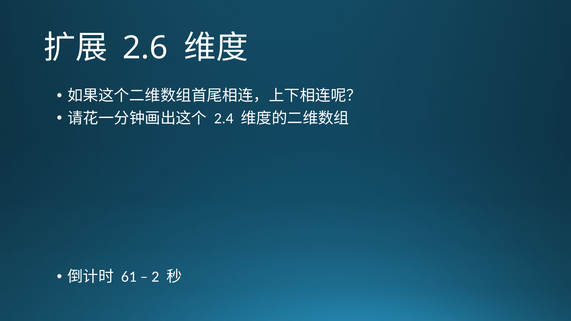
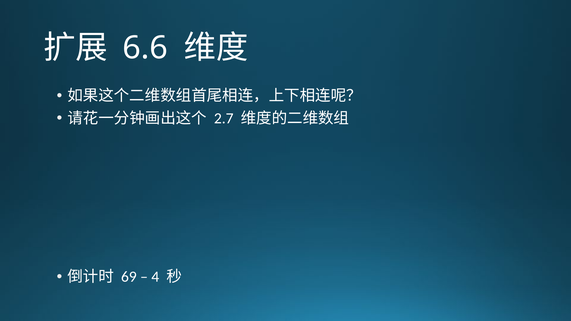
2.6: 2.6 -> 6.6
2.4: 2.4 -> 2.7
61: 61 -> 69
2: 2 -> 4
